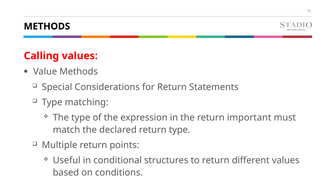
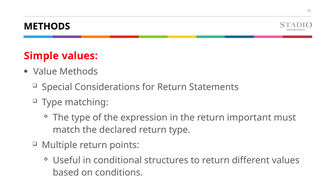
Calling: Calling -> Simple
